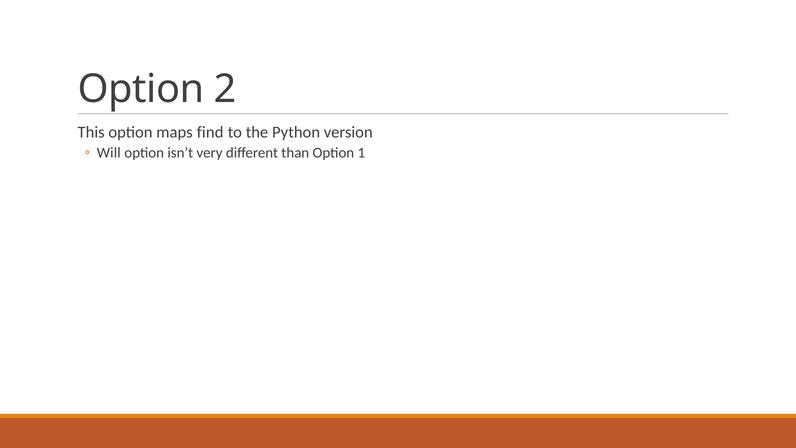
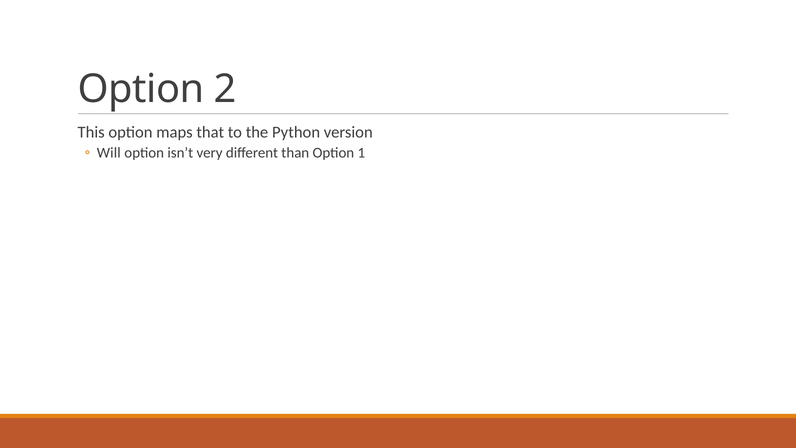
find: find -> that
